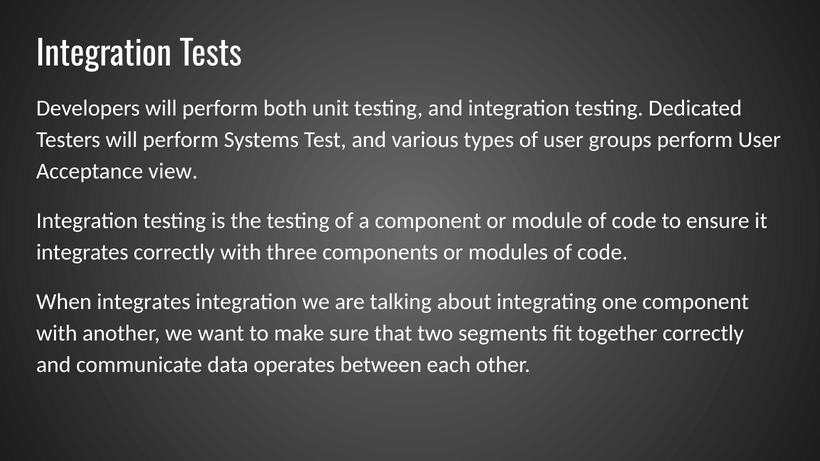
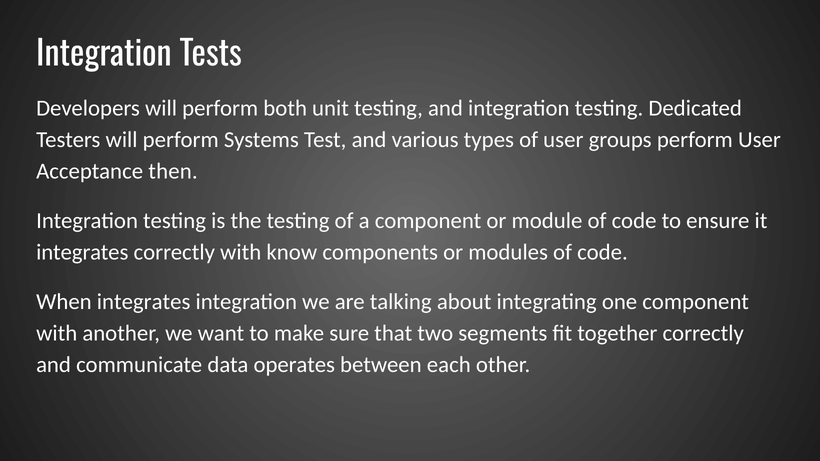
view: view -> then
three: three -> know
